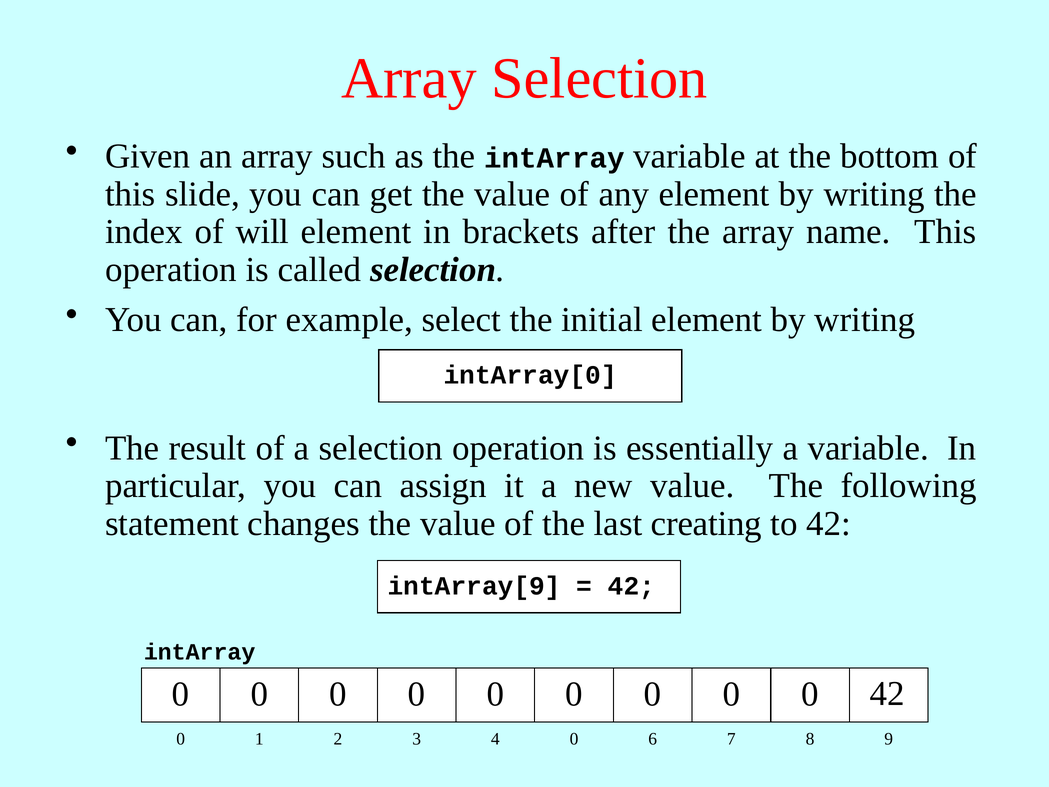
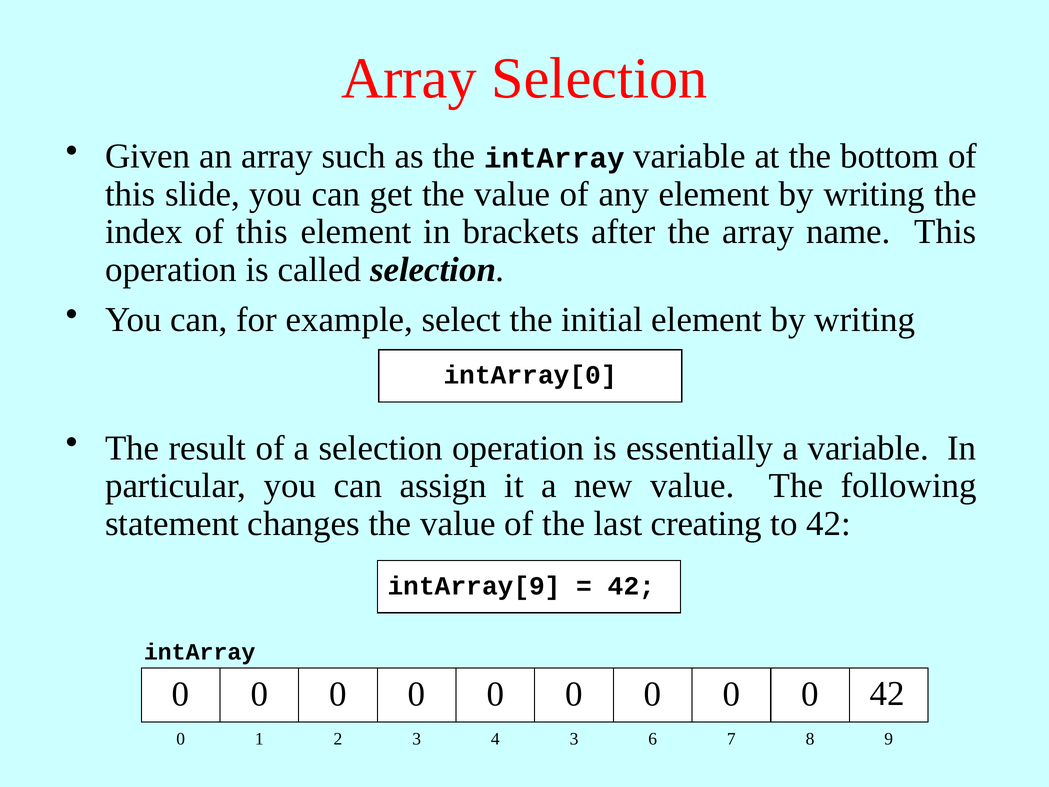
index of will: will -> this
4 0: 0 -> 3
